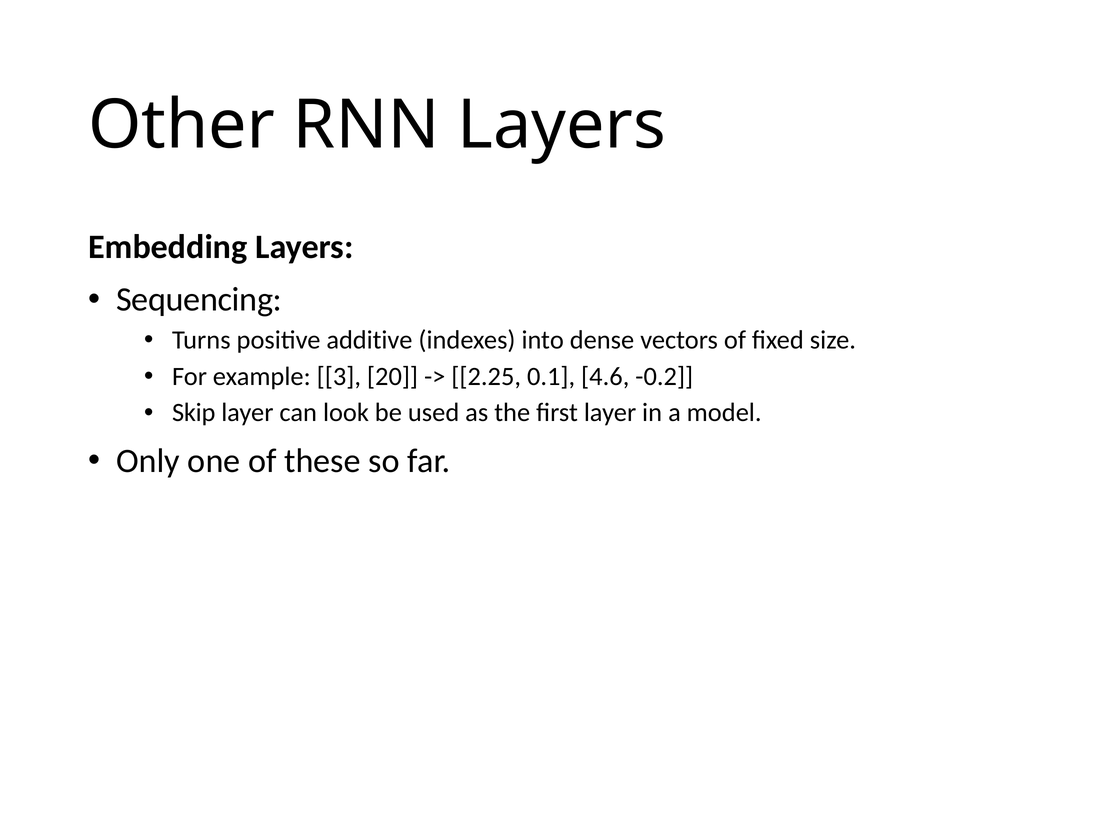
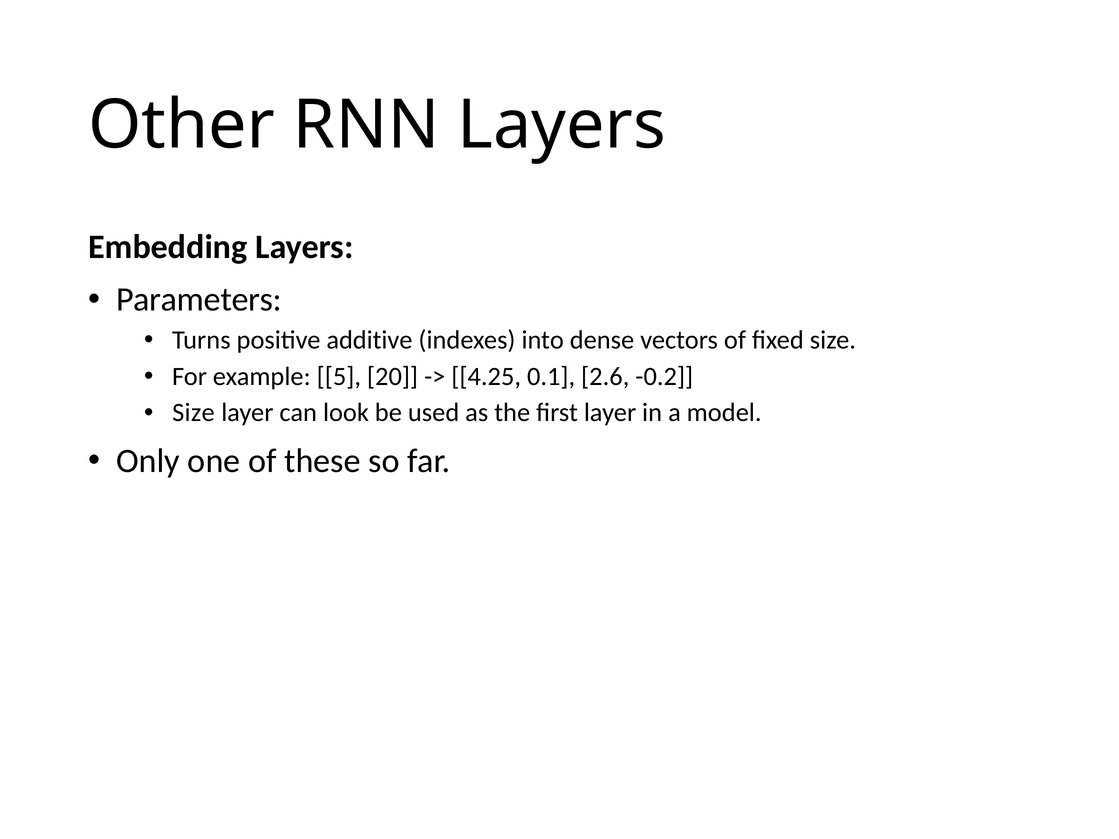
Sequencing: Sequencing -> Parameters
3: 3 -> 5
2.25: 2.25 -> 4.25
4.6: 4.6 -> 2.6
Skip at (194, 413): Skip -> Size
